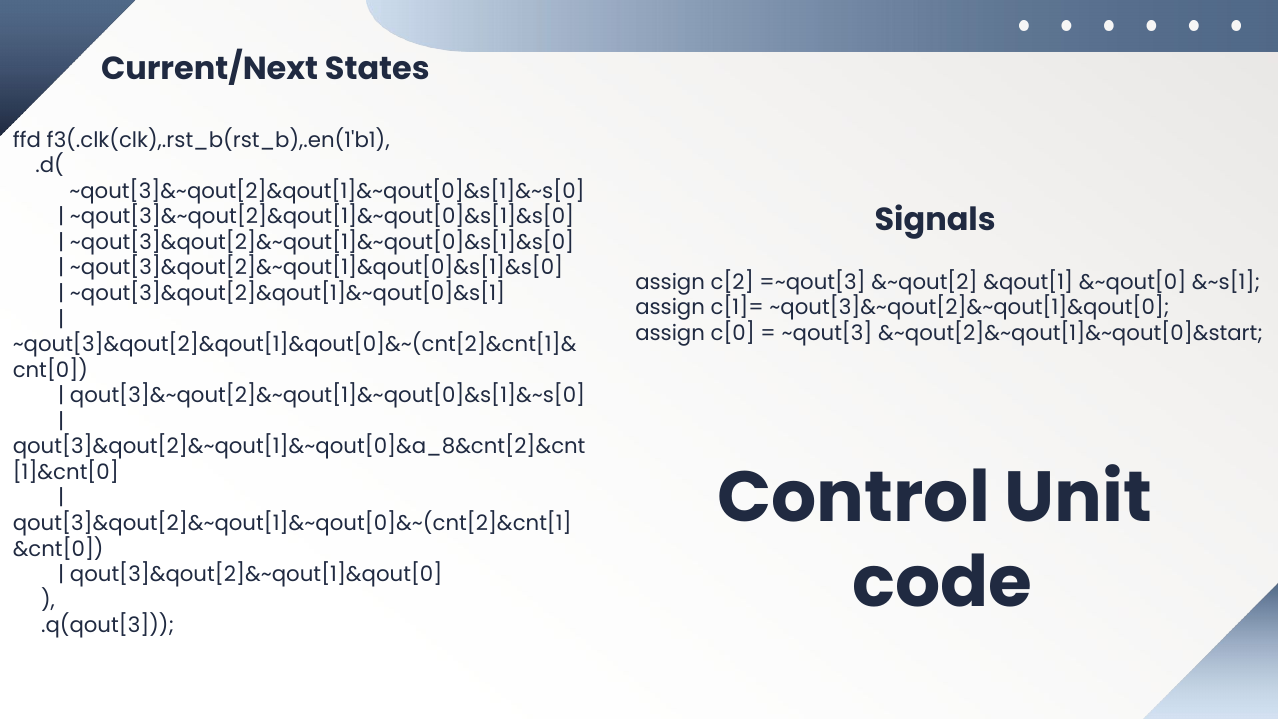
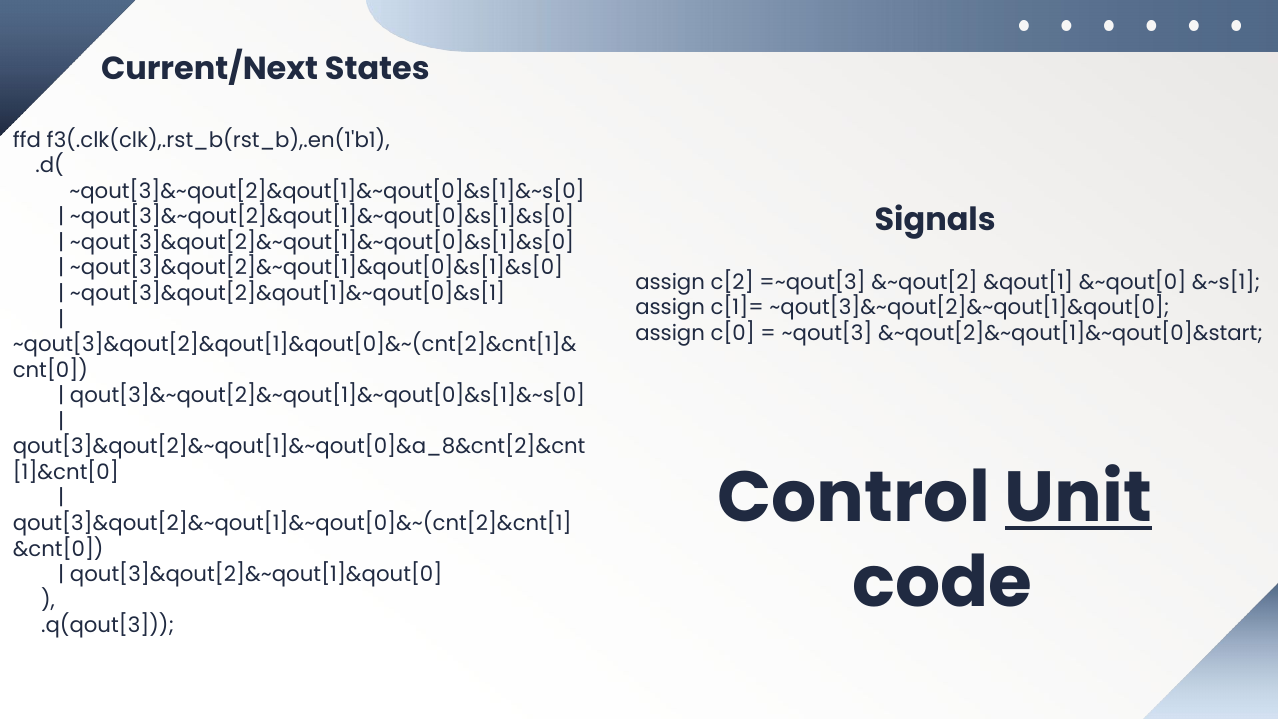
Unit underline: none -> present
